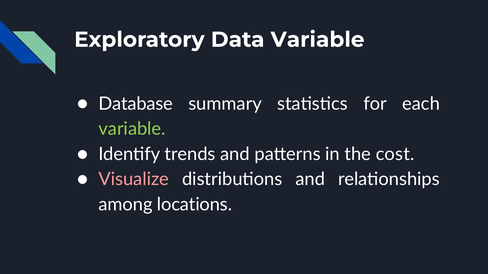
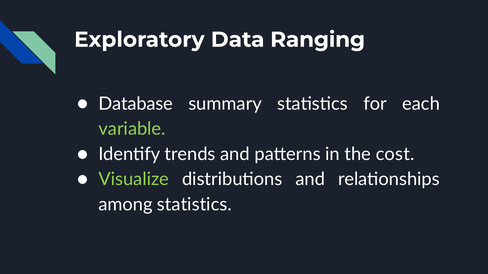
Data Variable: Variable -> Ranging
Visualize colour: pink -> light green
among locations: locations -> statistics
